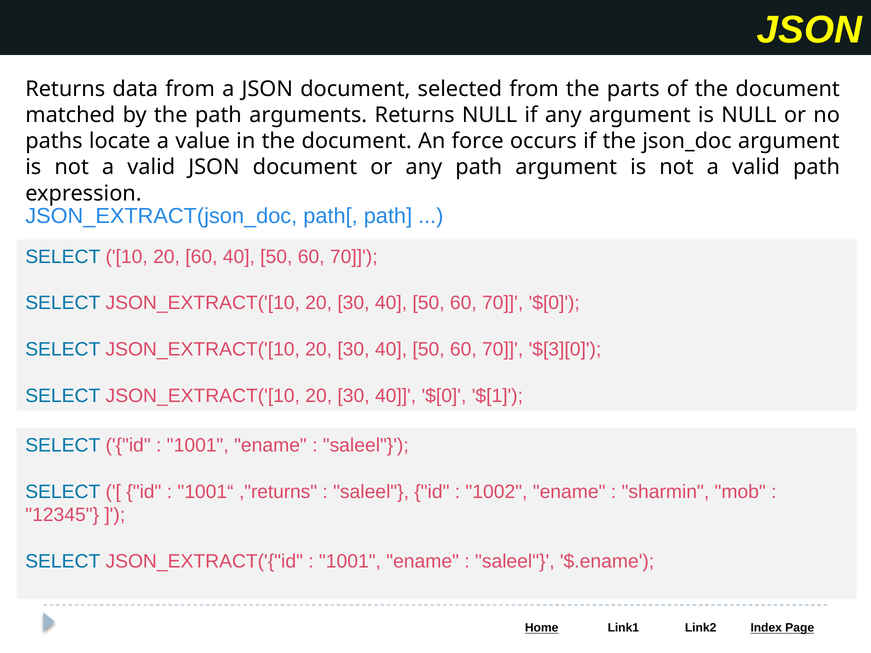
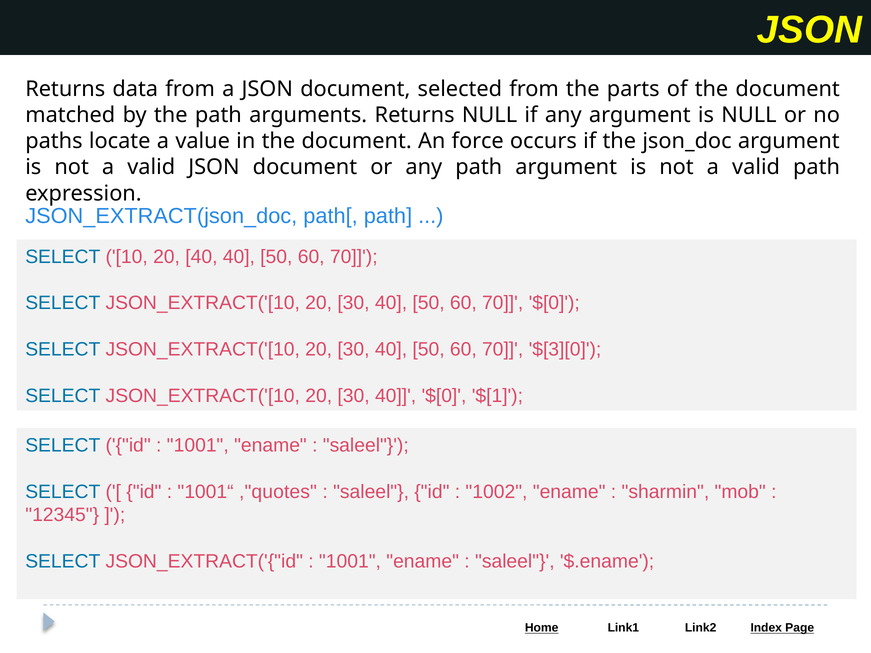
20 60: 60 -> 40
,"returns: ,"returns -> ,"quotes
